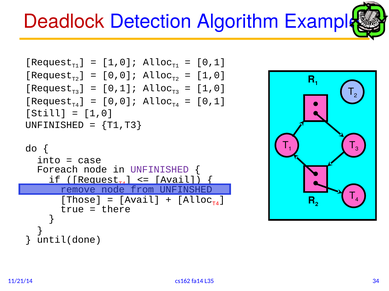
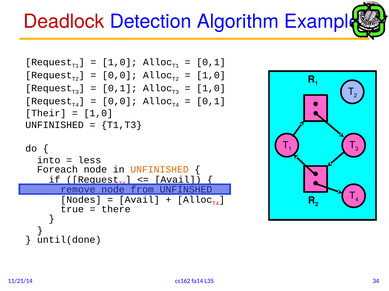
Still: Still -> Their
case: case -> less
UNFINISHED at (160, 170) colour: purple -> orange
Those: Those -> Nodes
